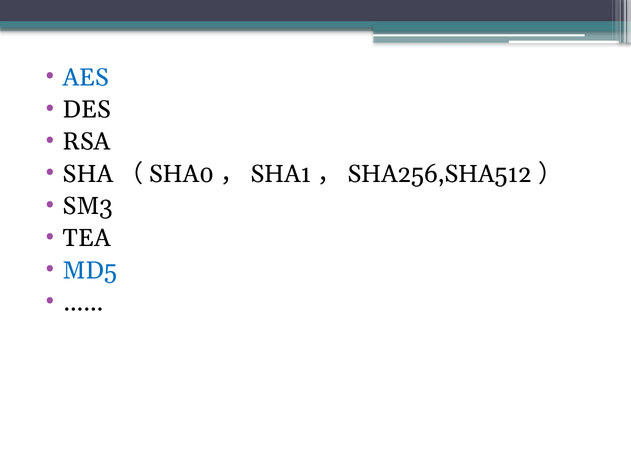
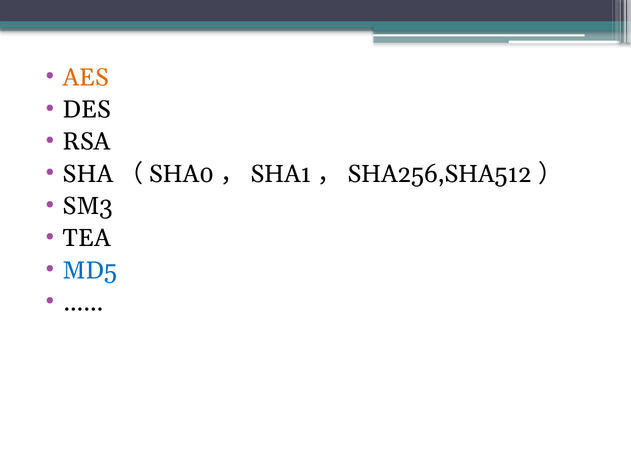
AES colour: blue -> orange
